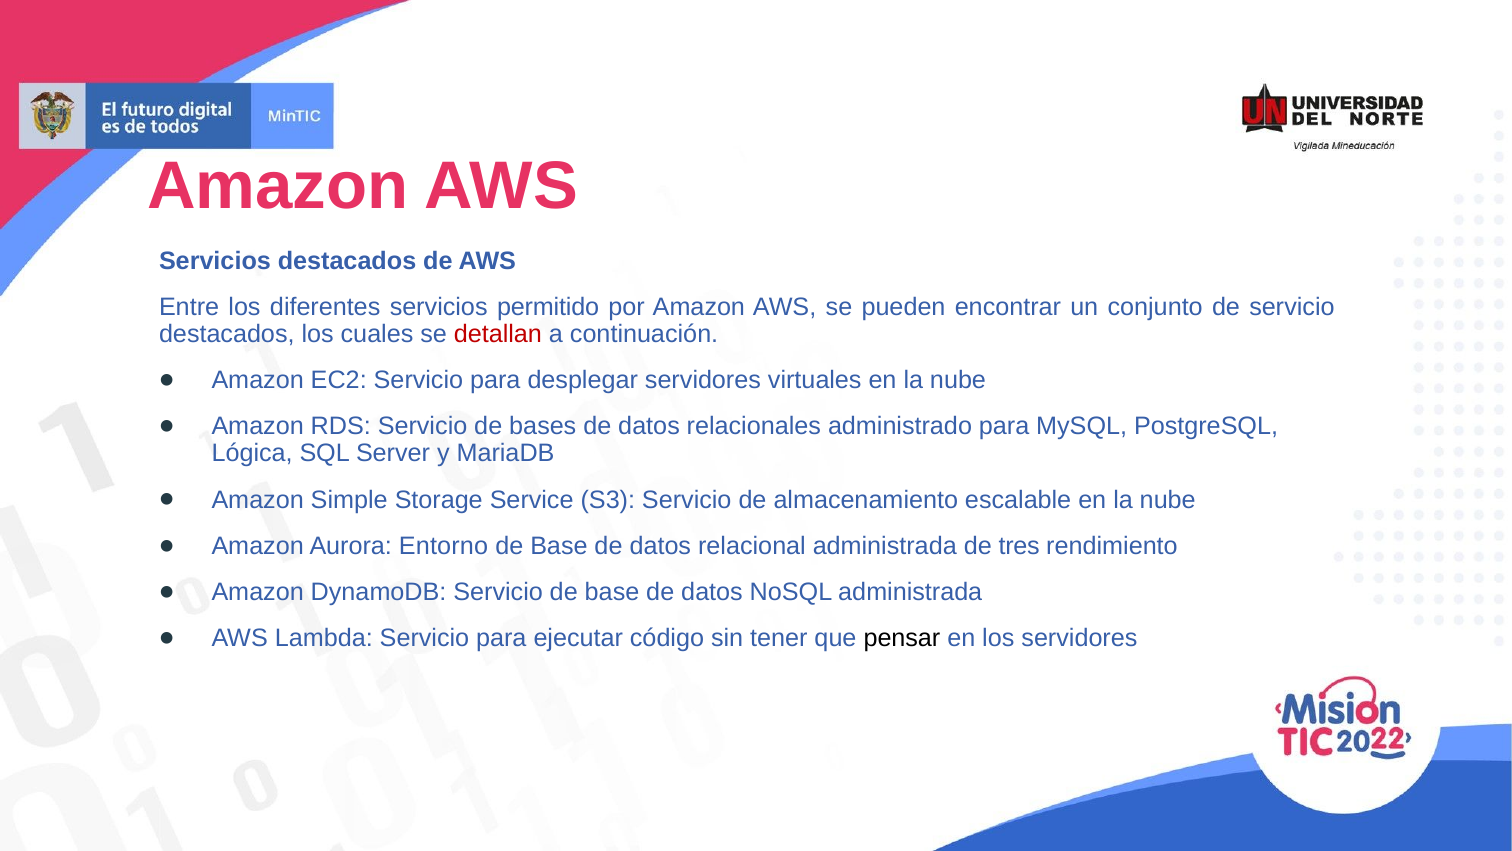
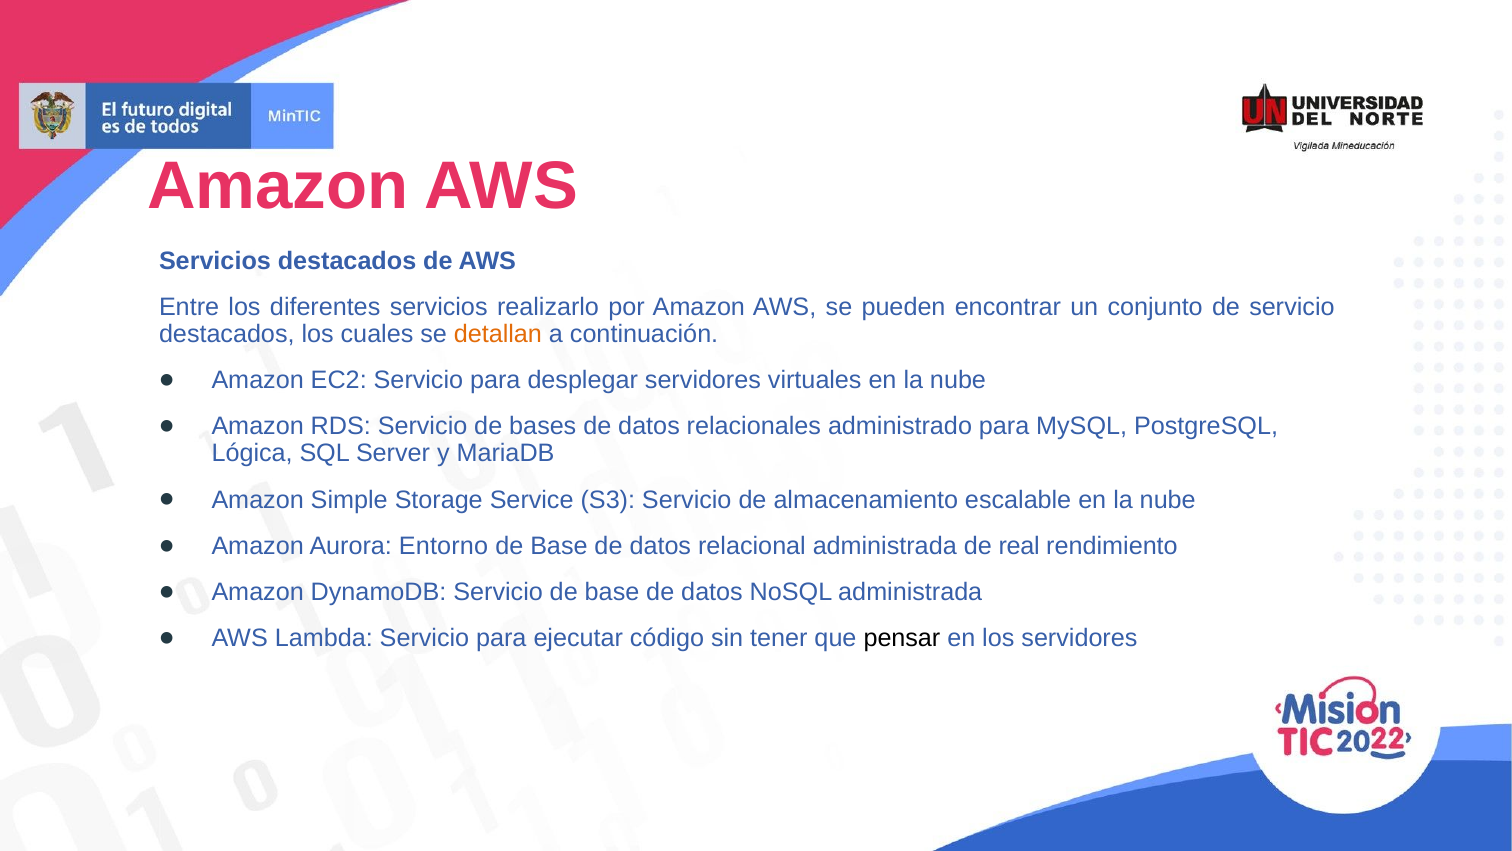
permitido: permitido -> realizarlo
detallan colour: red -> orange
tres: tres -> real
